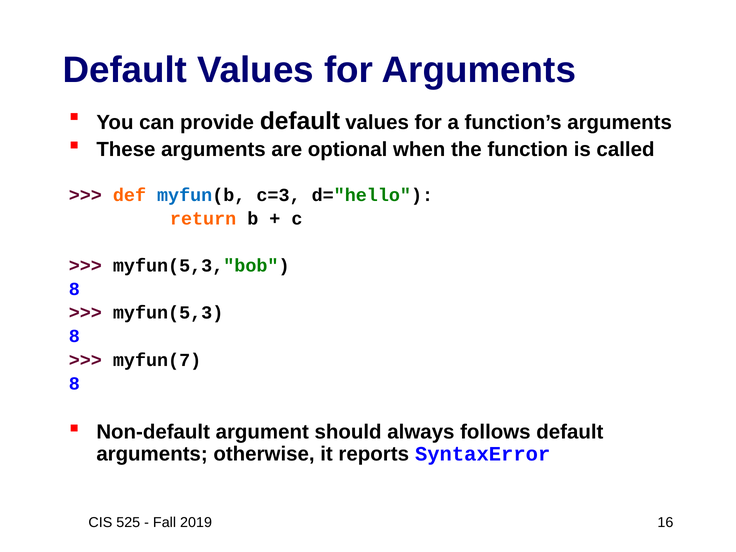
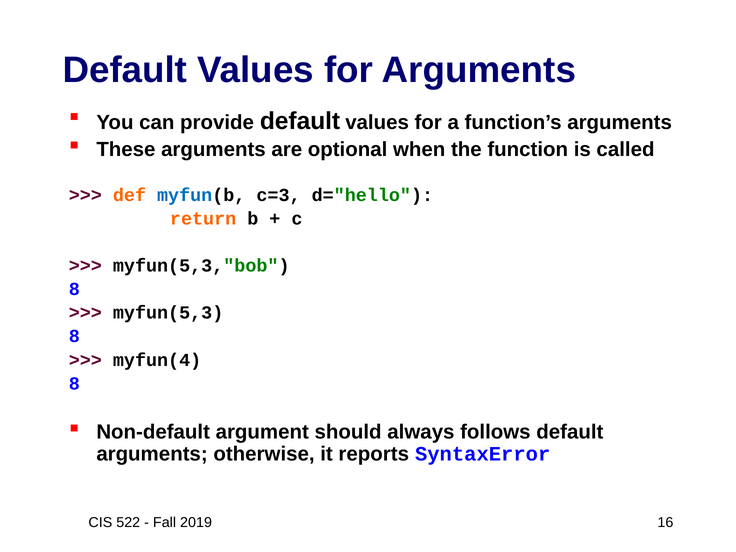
myfun(7: myfun(7 -> myfun(4
525: 525 -> 522
